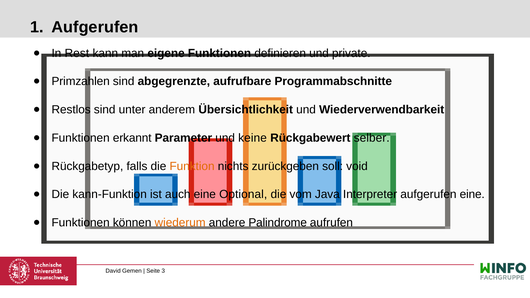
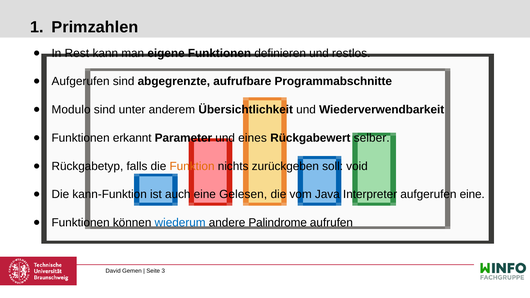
Aufgerufen at (95, 27): Aufgerufen -> Primzahlen
private: private -> restlos
Primzahlen at (81, 81): Primzahlen -> Aufgerufen
Restlos: Restlos -> Modulo
keine: keine -> eines
Optional: Optional -> Gelesen
wiederum colour: orange -> blue
